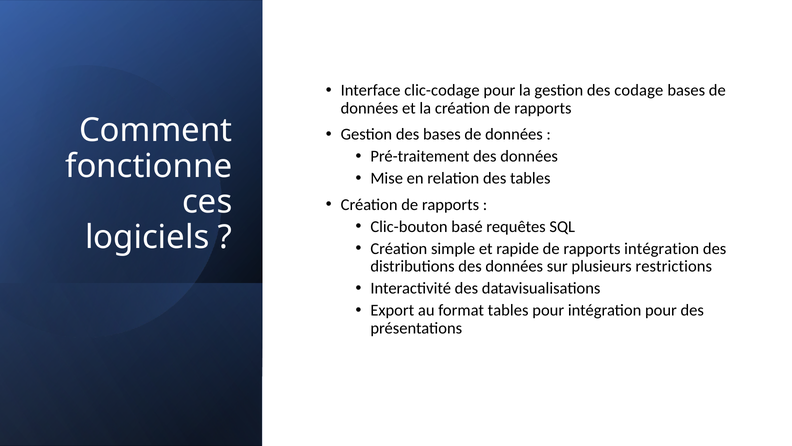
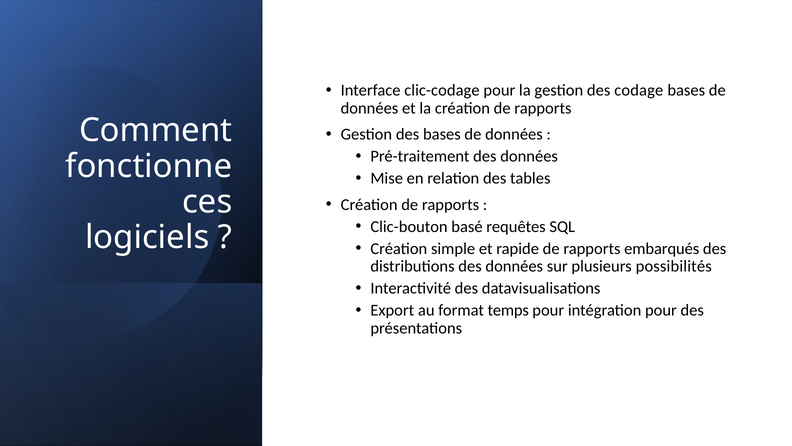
rapports intégration: intégration -> embarqués
restrictions: restrictions -> possibilités
format tables: tables -> temps
